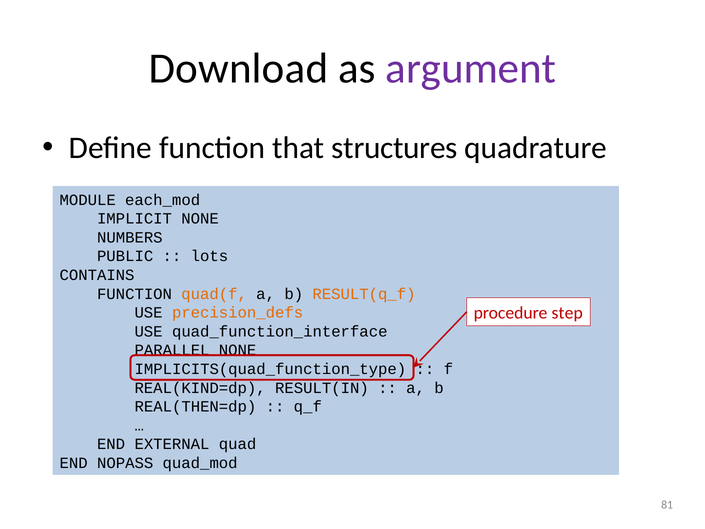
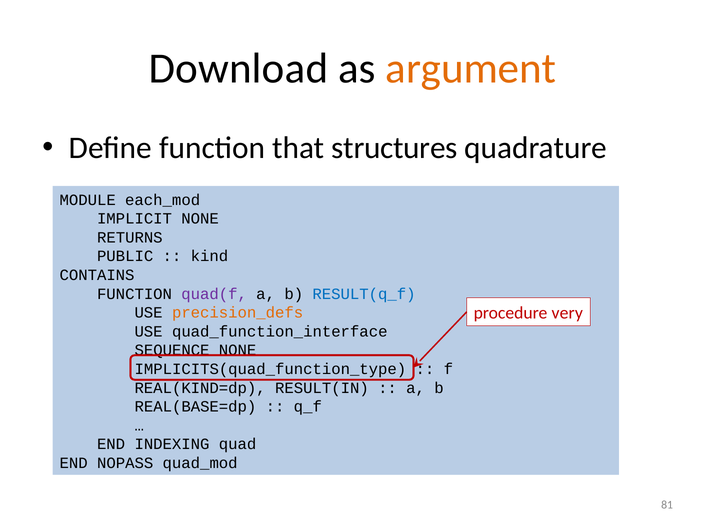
argument colour: purple -> orange
NUMBERS: NUMBERS -> RETURNS
lots: lots -> kind
quad(f colour: orange -> purple
RESULT(q_f colour: orange -> blue
step: step -> very
PARALLEL: PARALLEL -> SEQUENCE
REAL(THEN=dp: REAL(THEN=dp -> REAL(BASE=dp
EXTERNAL: EXTERNAL -> INDEXING
